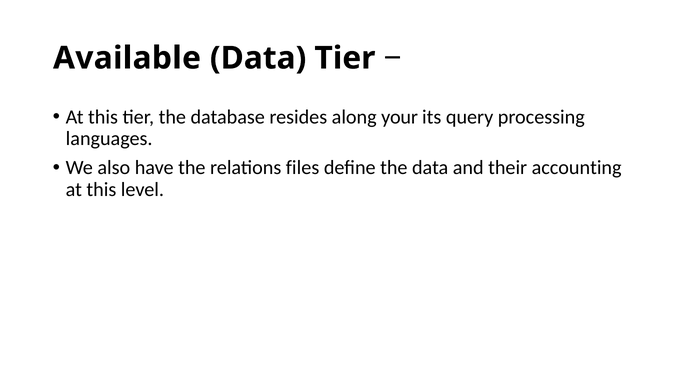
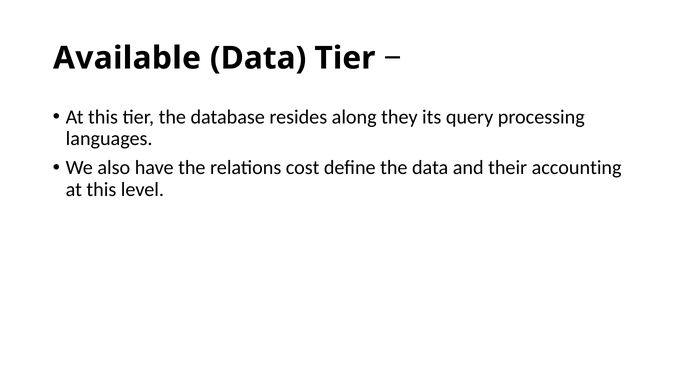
your: your -> they
files: files -> cost
